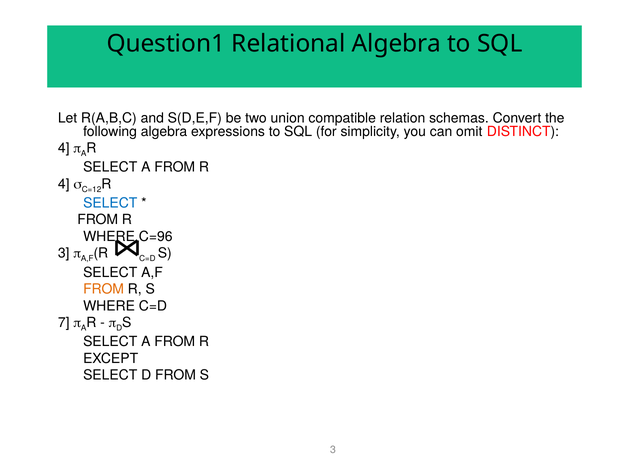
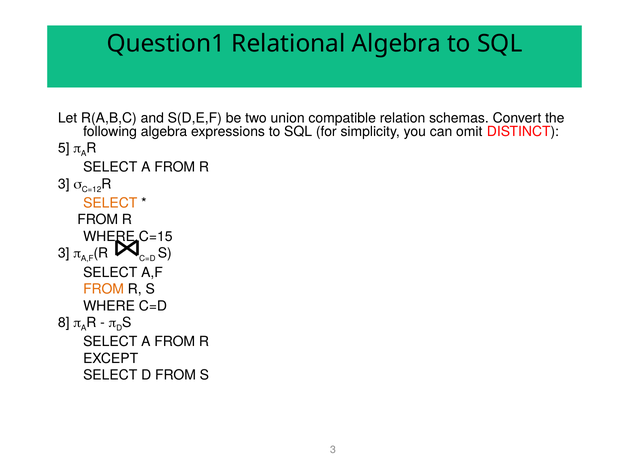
4 at (64, 148): 4 -> 5
4 at (64, 184): 4 -> 3
SELECT at (110, 203) colour: blue -> orange
C=96: C=96 -> C=15
7: 7 -> 8
